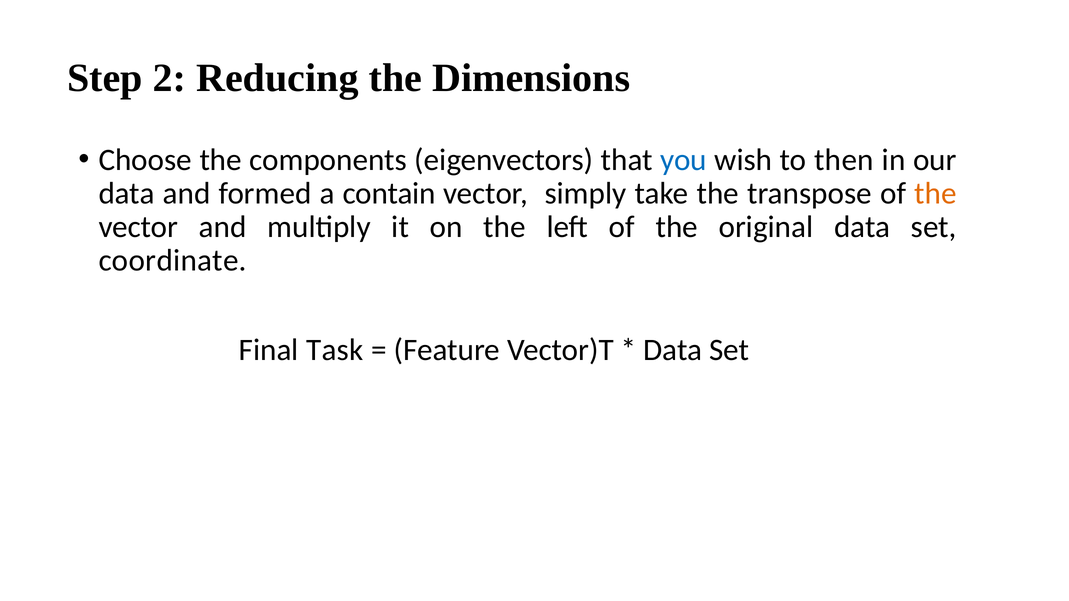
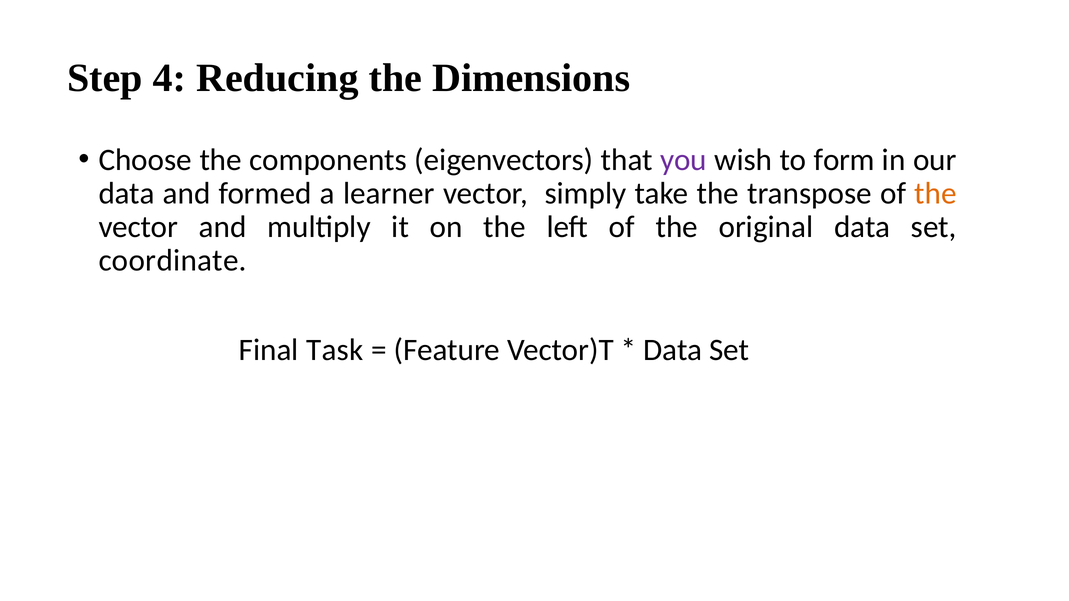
2: 2 -> 4
you colour: blue -> purple
then: then -> form
contain: contain -> learner
